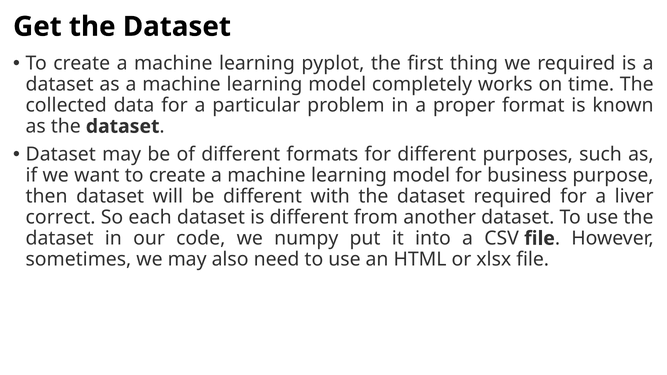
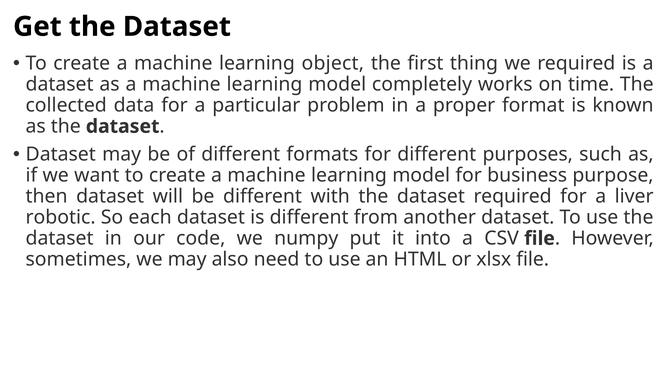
pyplot: pyplot -> object
correct: correct -> robotic
